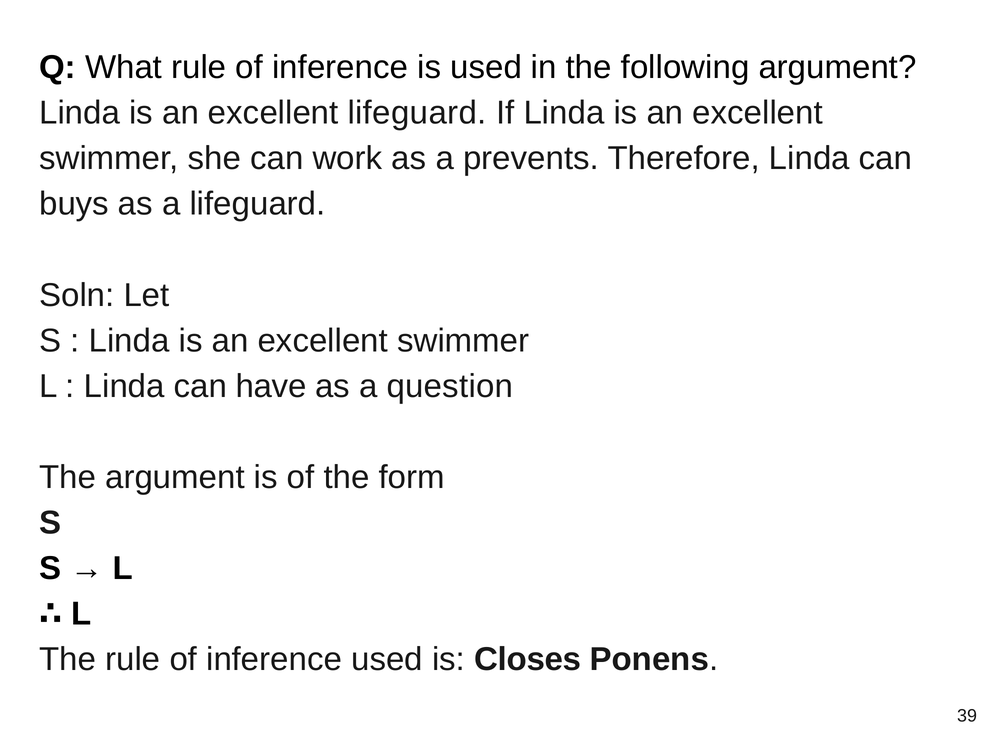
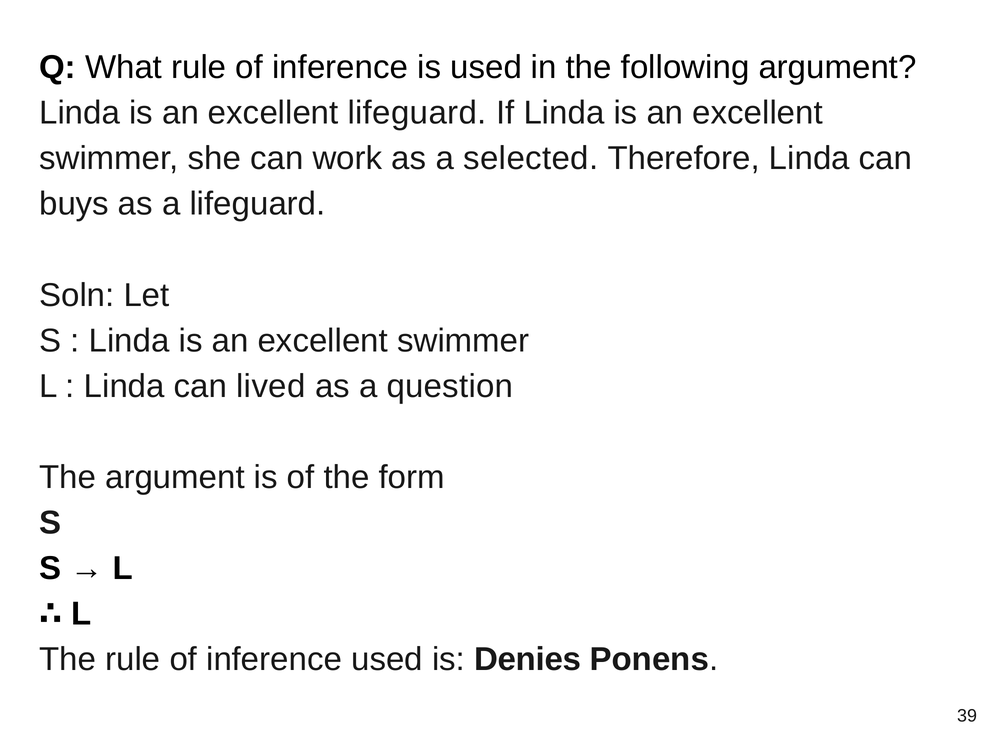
prevents: prevents -> selected
have: have -> lived
Closes: Closes -> Denies
